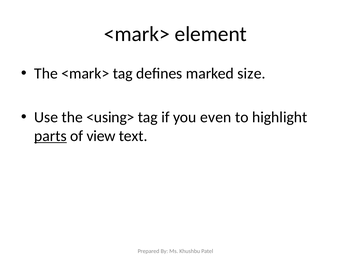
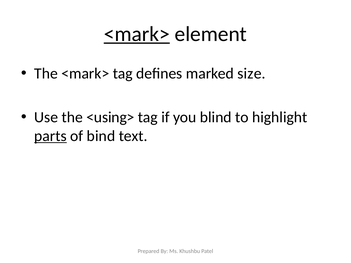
<mark> at (137, 34) underline: none -> present
even: even -> blind
view: view -> bind
